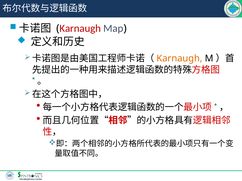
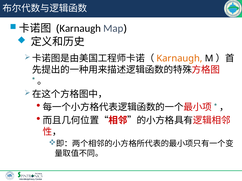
Karnaugh at (80, 28) colour: red -> black
